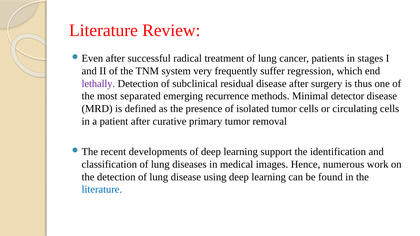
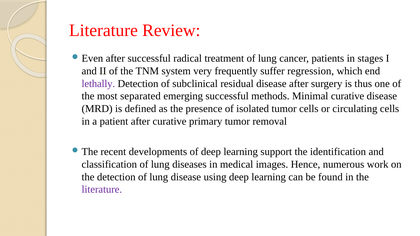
emerging recurrence: recurrence -> successful
Minimal detector: detector -> curative
literature at (102, 190) colour: blue -> purple
